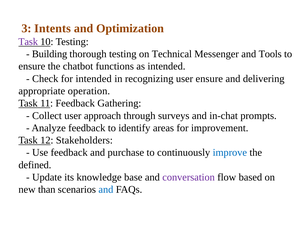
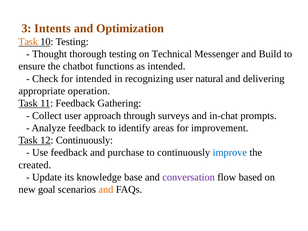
Task at (28, 42) colour: purple -> orange
Building: Building -> Thought
Tools: Tools -> Build
user ensure: ensure -> natural
12 Stakeholders: Stakeholders -> Continuously
defined: defined -> created
than: than -> goal
and at (106, 190) colour: blue -> orange
